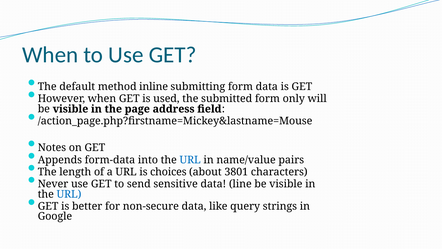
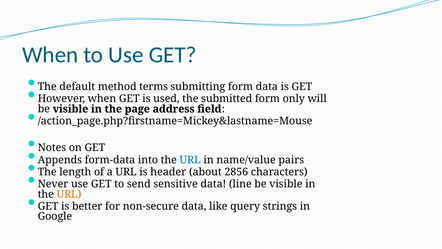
inline: inline -> terms
choices: choices -> header
3801: 3801 -> 2856
URL at (69, 194) colour: blue -> orange
